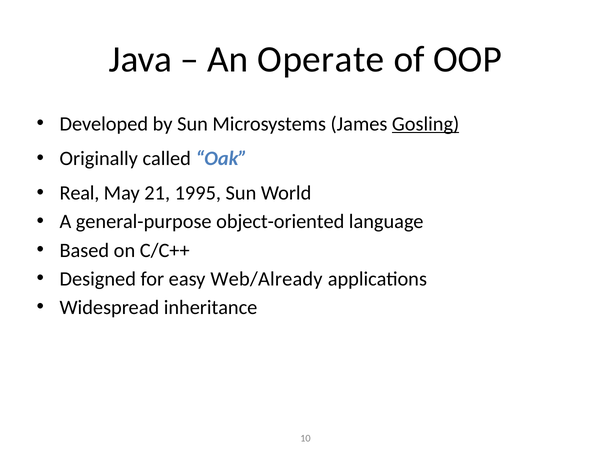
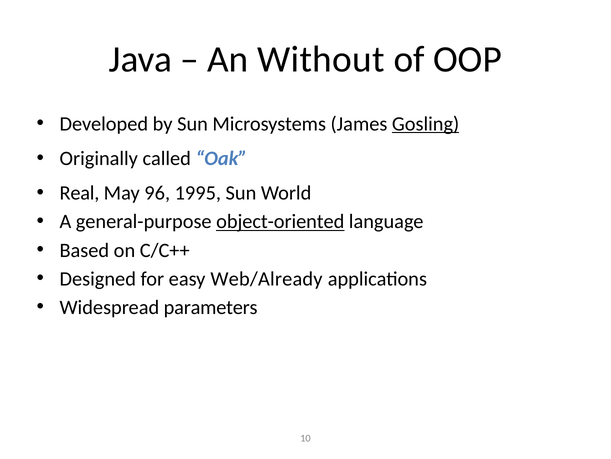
Operate: Operate -> Without
21: 21 -> 96
object-oriented underline: none -> present
inheritance: inheritance -> parameters
